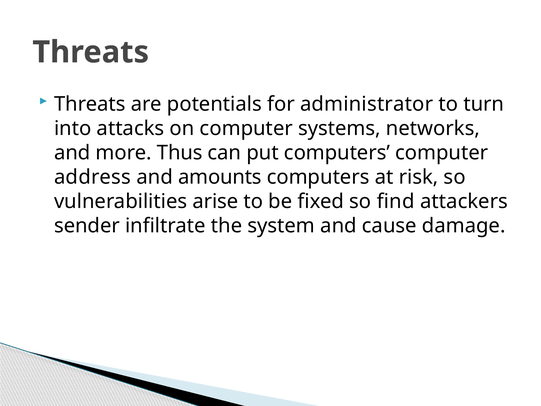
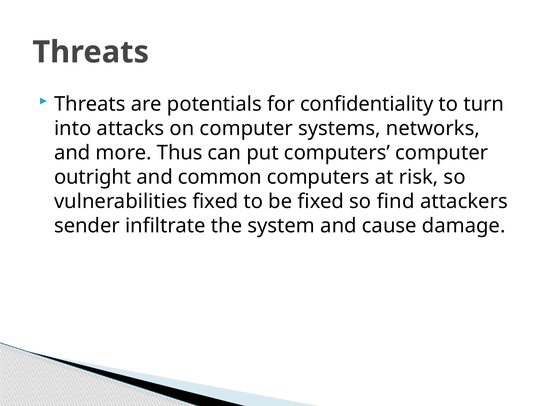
administrator: administrator -> confidentiality
address: address -> outright
amounts: amounts -> common
vulnerabilities arise: arise -> fixed
